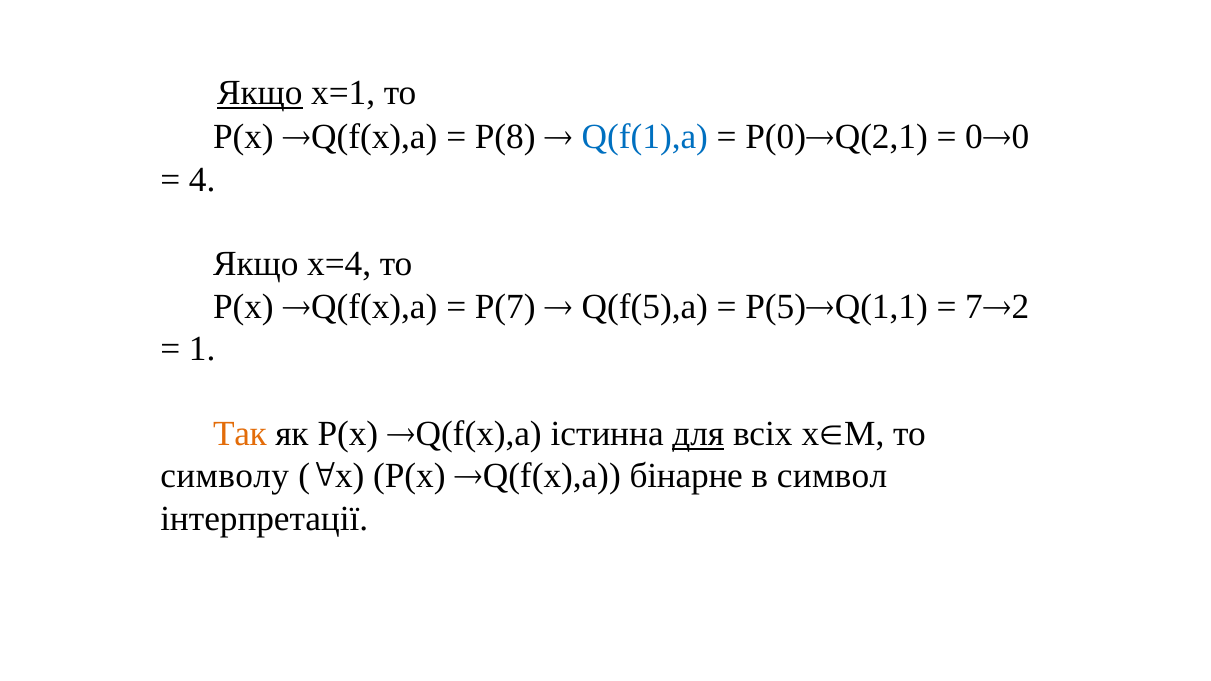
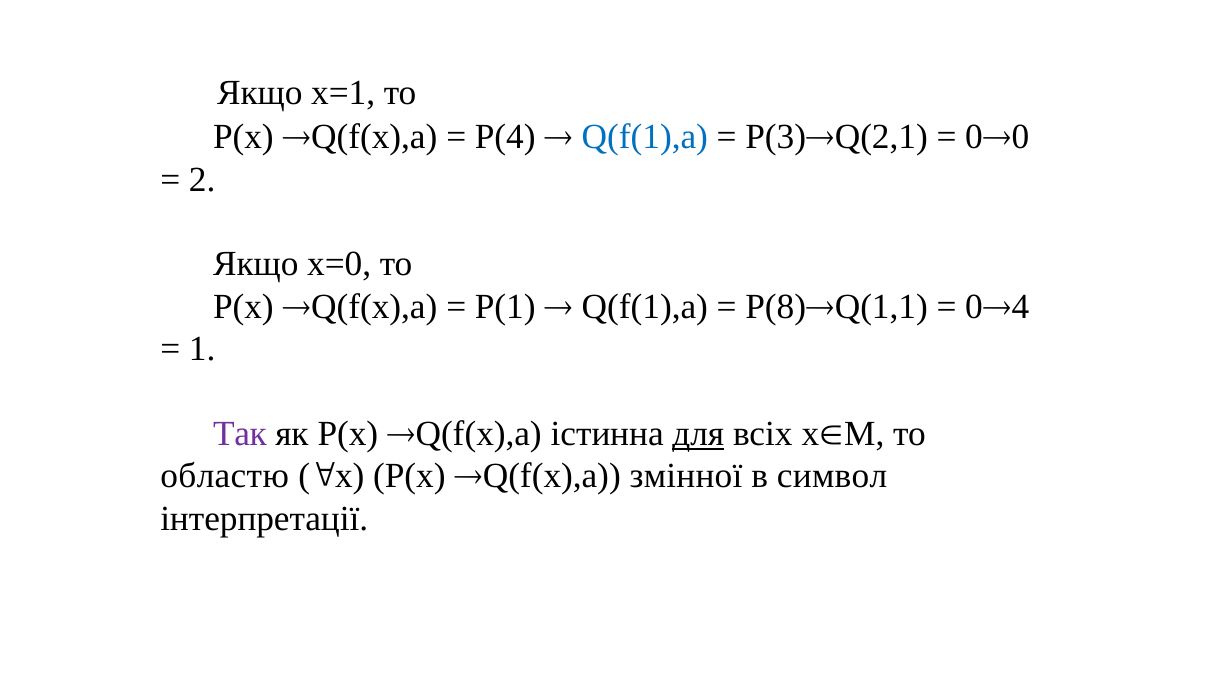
Якщо at (260, 93) underline: present -> none
P(8: P(8 -> P(4
P(0: P(0 -> P(3
4: 4 -> 2
x=4: x=4 -> x=0
P(7: P(7 -> P(1
Q(f(5),a at (645, 307): Q(f(5),a -> Q(f(1),a
P(5: P(5 -> P(8
7 at (974, 307): 7 -> 0
2: 2 -> 4
Так colour: orange -> purple
символу: символу -> областю
бінарне: бінарне -> змінної
